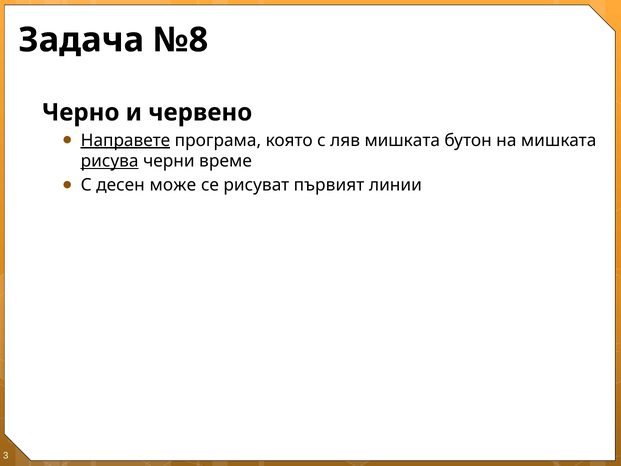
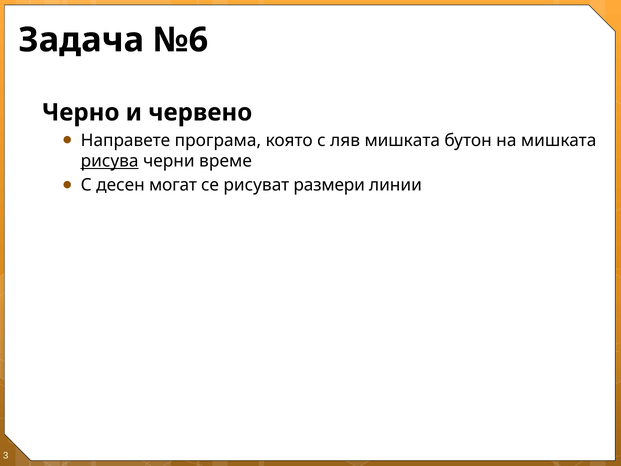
№8: №8 -> №6
Направете underline: present -> none
може: може -> могат
първият: първият -> размери
